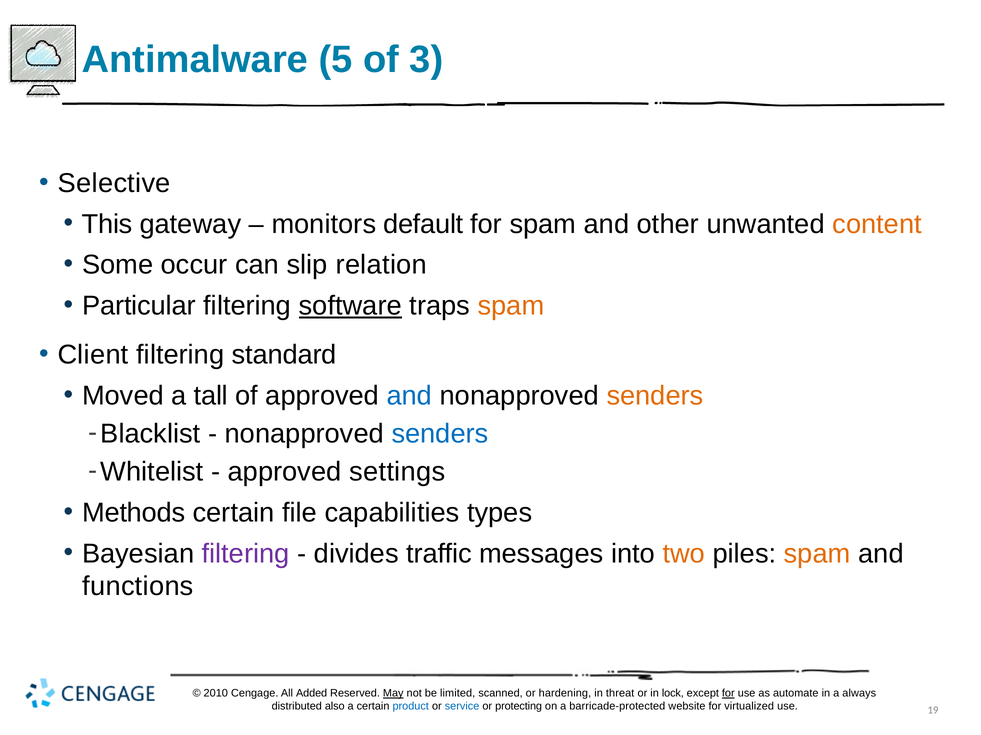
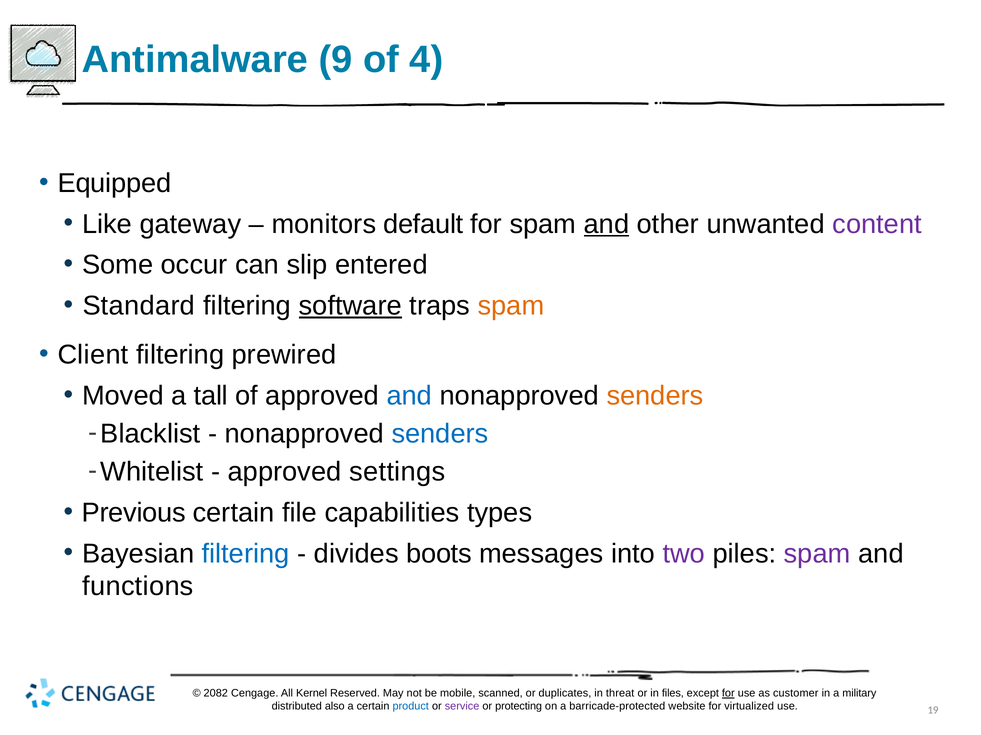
5: 5 -> 9
3: 3 -> 4
Selective: Selective -> Equipped
This: This -> Like
and at (607, 224) underline: none -> present
content colour: orange -> purple
relation: relation -> entered
Particular: Particular -> Standard
standard: standard -> prewired
Methods: Methods -> Previous
filtering at (246, 554) colour: purple -> blue
traffic: traffic -> boots
two colour: orange -> purple
spam at (817, 554) colour: orange -> purple
2010: 2010 -> 2082
Added: Added -> Kernel
May underline: present -> none
limited: limited -> mobile
hardening: hardening -> duplicates
lock: lock -> files
automate: automate -> customer
always: always -> military
service colour: blue -> purple
